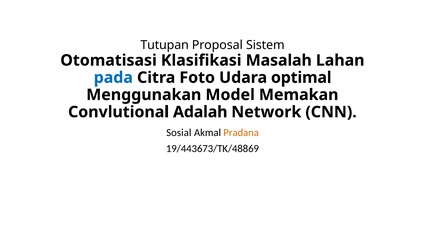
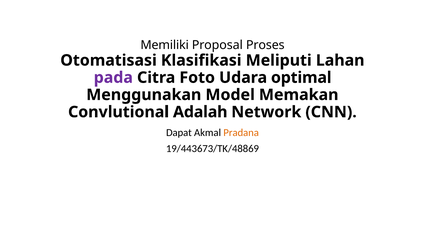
Tutupan: Tutupan -> Memiliki
Sistem: Sistem -> Proses
Masalah: Masalah -> Meliputi
pada colour: blue -> purple
Sosial: Sosial -> Dapat
